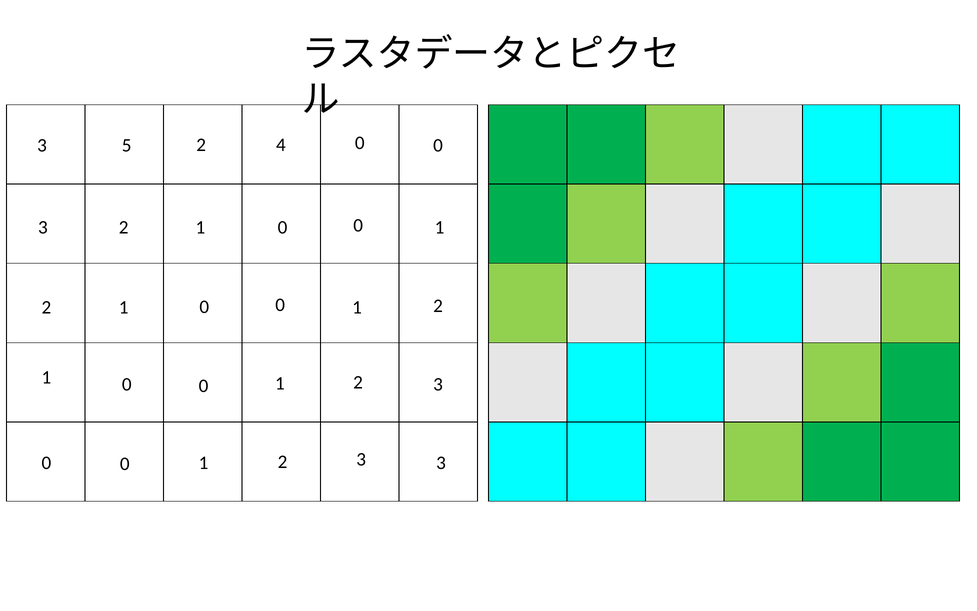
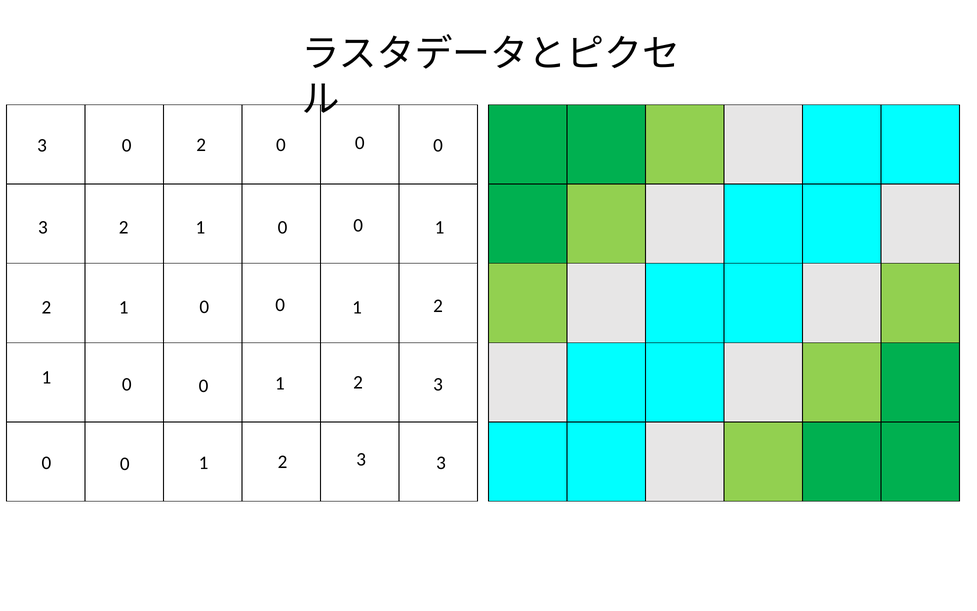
2 4: 4 -> 0
3 5: 5 -> 0
